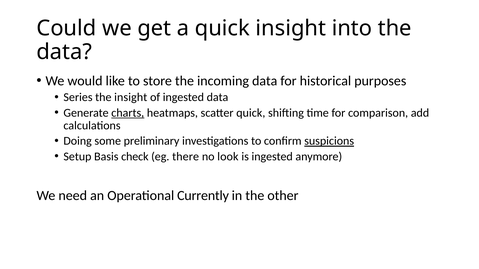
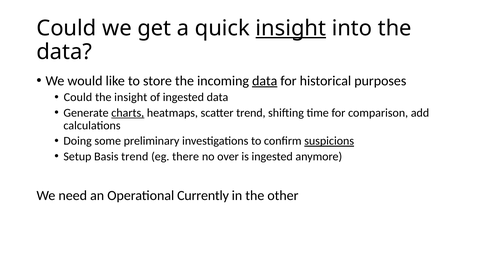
insight at (291, 28) underline: none -> present
data at (265, 81) underline: none -> present
Series at (78, 97): Series -> Could
scatter quick: quick -> trend
Basis check: check -> trend
look: look -> over
